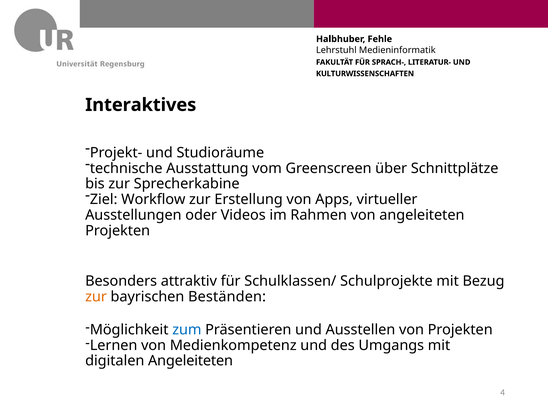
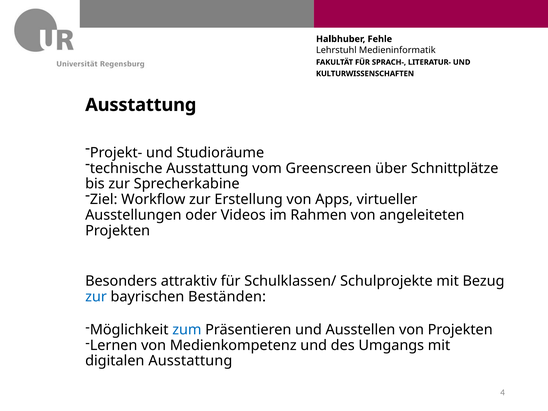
Interaktives at (141, 105): Interaktives -> Ausstattung
zur at (96, 297) colour: orange -> blue
digitalen Angeleiteten: Angeleiteten -> Ausstattung
